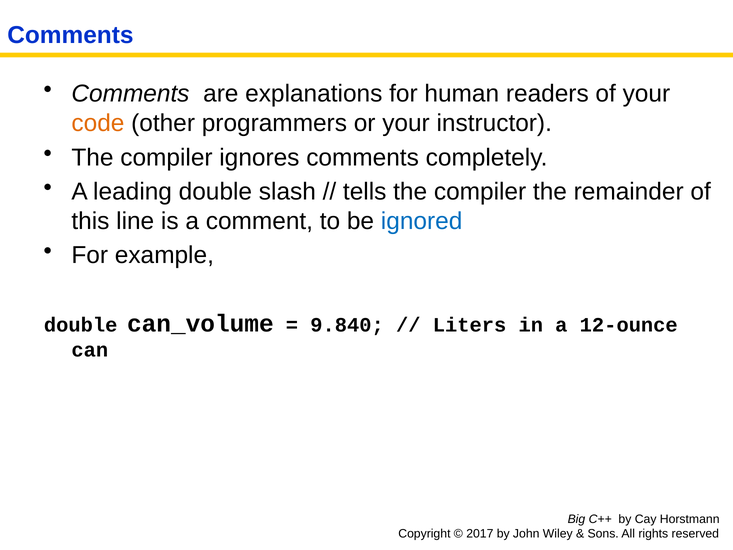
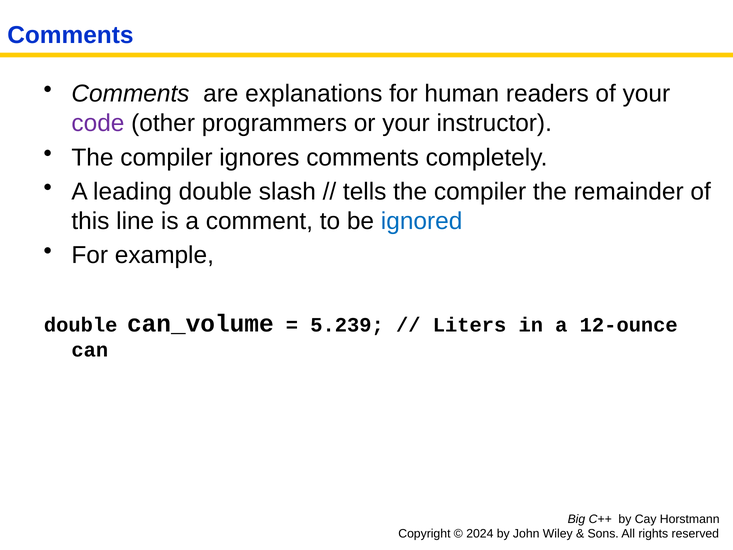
code colour: orange -> purple
9.840: 9.840 -> 5.239
2017: 2017 -> 2024
